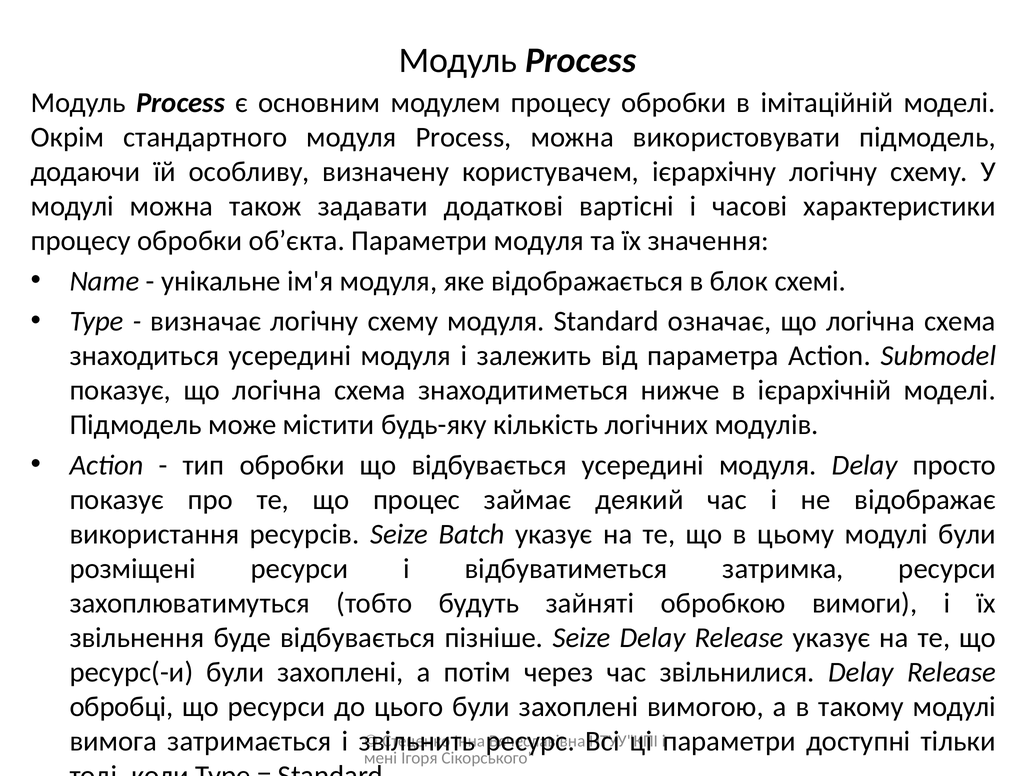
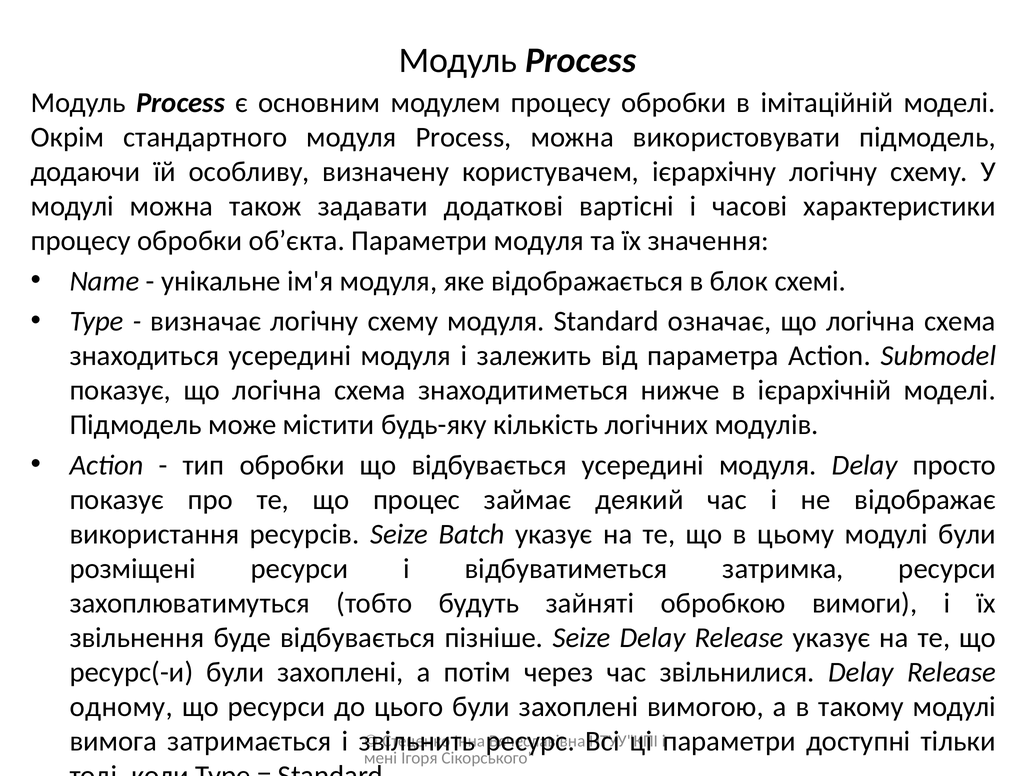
обробці: обробці -> одному
